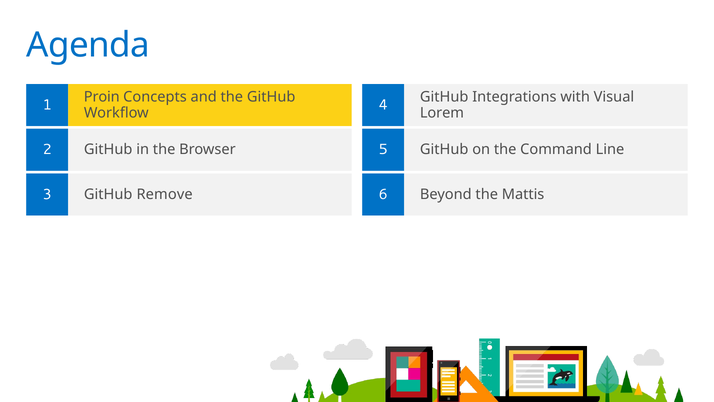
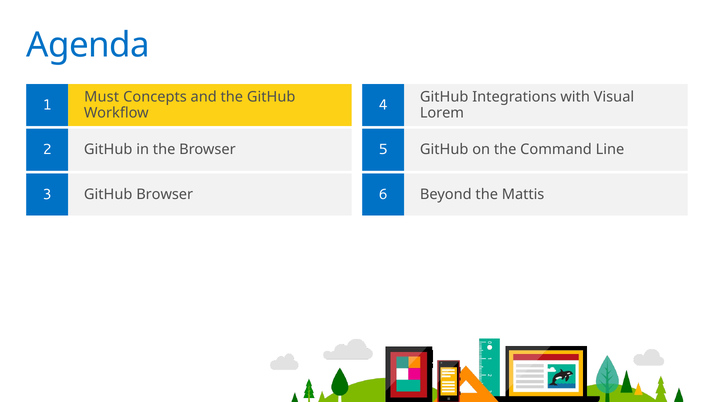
Proin: Proin -> Must
GitHub Remove: Remove -> Browser
